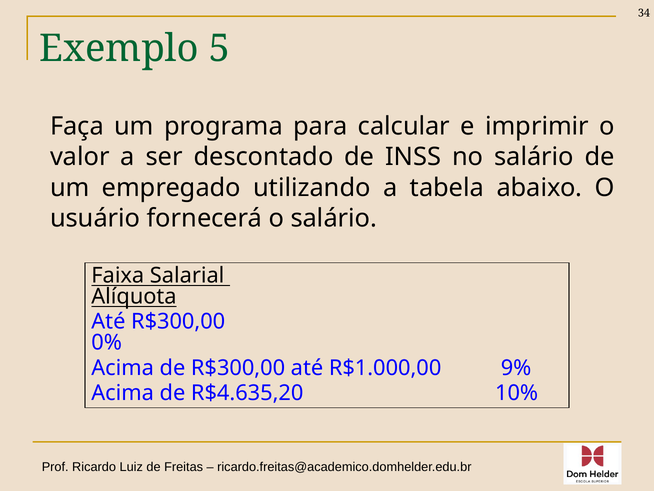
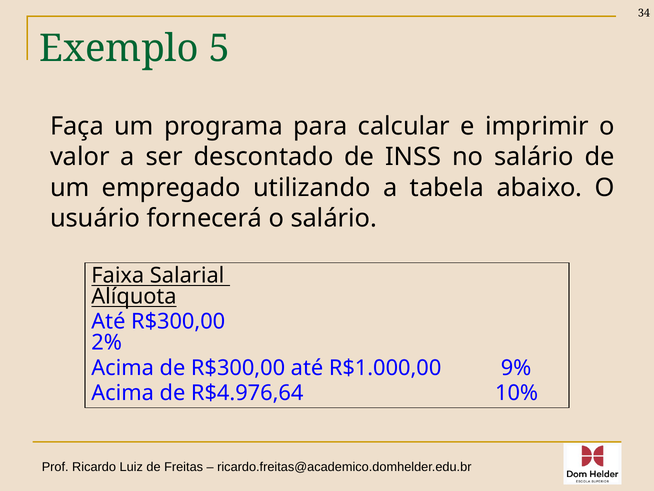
0%: 0% -> 2%
R$4.635,20: R$4.635,20 -> R$4.976,64
